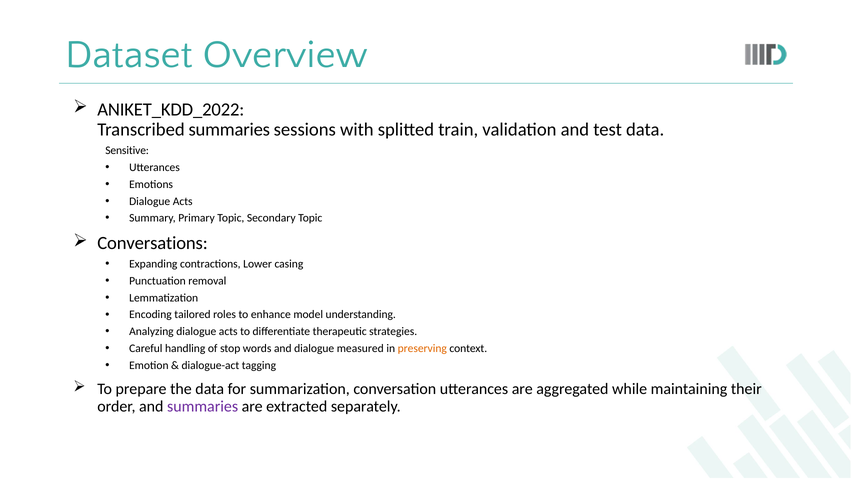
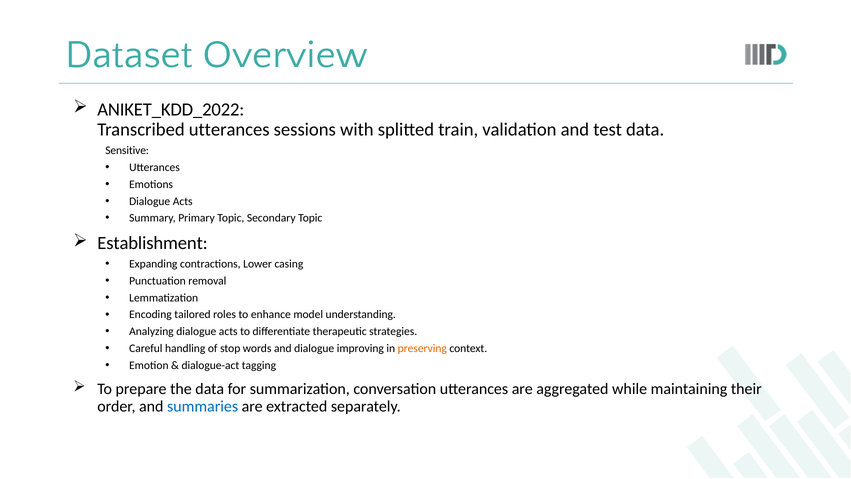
Transcribed summaries: summaries -> utterances
Conversations: Conversations -> Establishment
measured: measured -> improving
summaries at (203, 406) colour: purple -> blue
